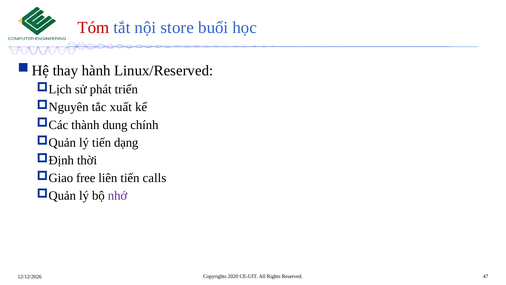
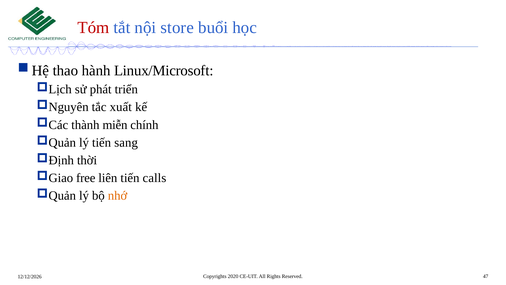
thay: thay -> thao
Linux/Reserved: Linux/Reserved -> Linux/Microsoft
dung: dung -> miễn
dạng: dạng -> sang
nhớ colour: purple -> orange
